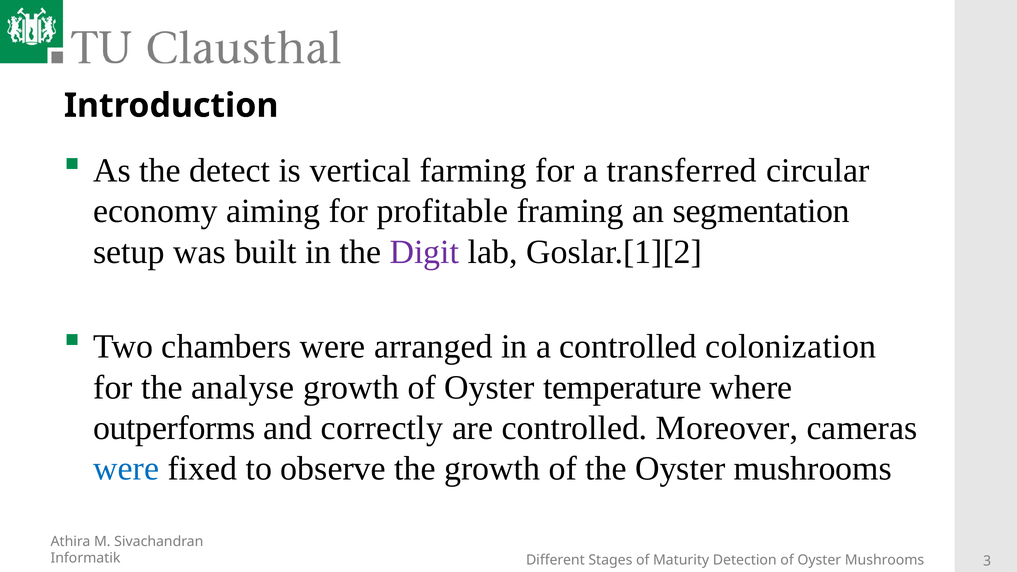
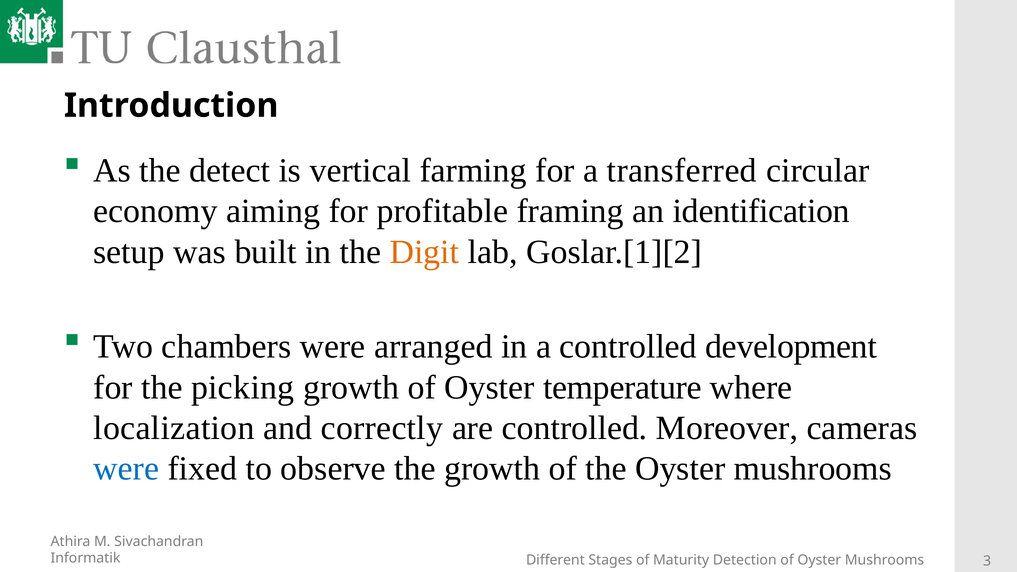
segmentation: segmentation -> identification
Digit colour: purple -> orange
colonization: colonization -> development
analyse: analyse -> picking
outperforms: outperforms -> localization
